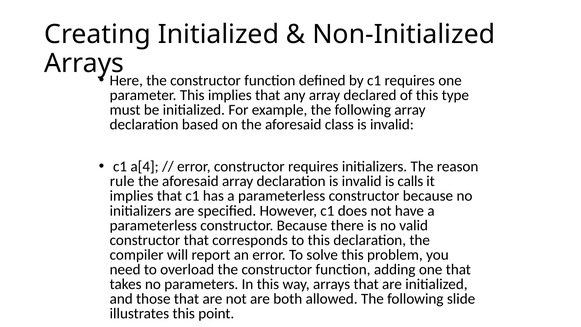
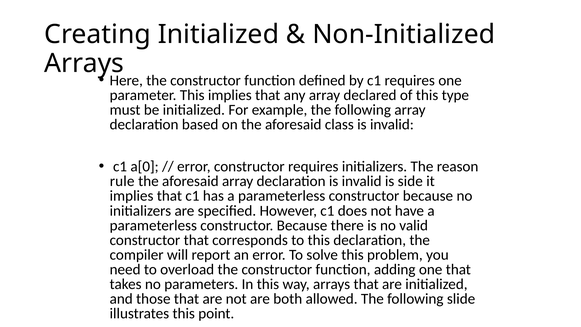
a[4: a[4 -> a[0
calls: calls -> side
